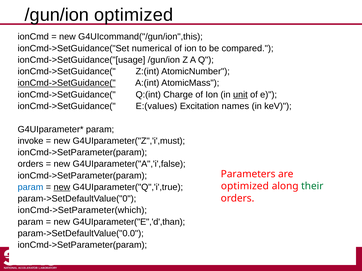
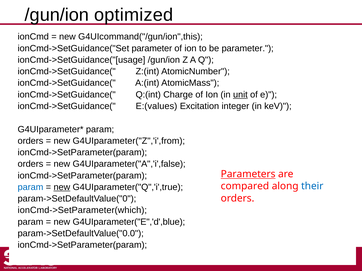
ionCmd->SetGuidance("Set numerical: numerical -> parameter
be compared: compared -> parameter
ionCmd->SetGuidance( at (67, 83) underline: present -> none
names: names -> integer
invoke at (31, 141): invoke -> orders
G4UIparameter("Z",'i',must: G4UIparameter("Z",'i',must -> G4UIparameter("Z",'i',from
Parameters underline: none -> present
optimized at (245, 187): optimized -> compared
their colour: green -> blue
G4UIparameter("E",'d',than: G4UIparameter("E",'d',than -> G4UIparameter("E",'d',blue
